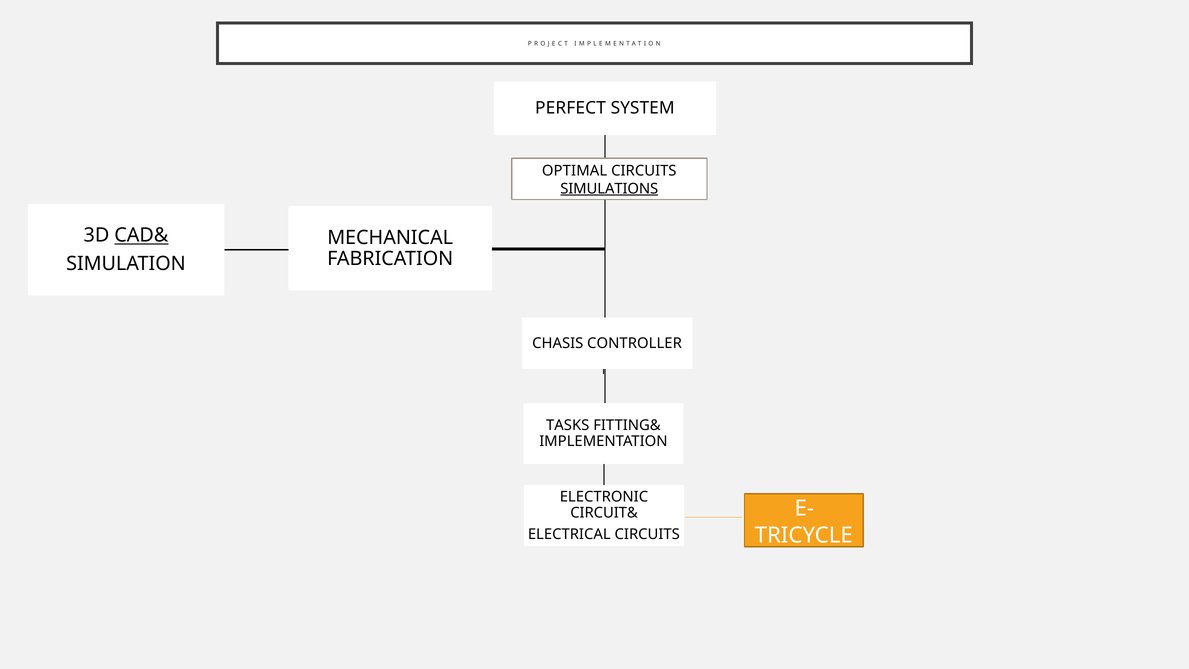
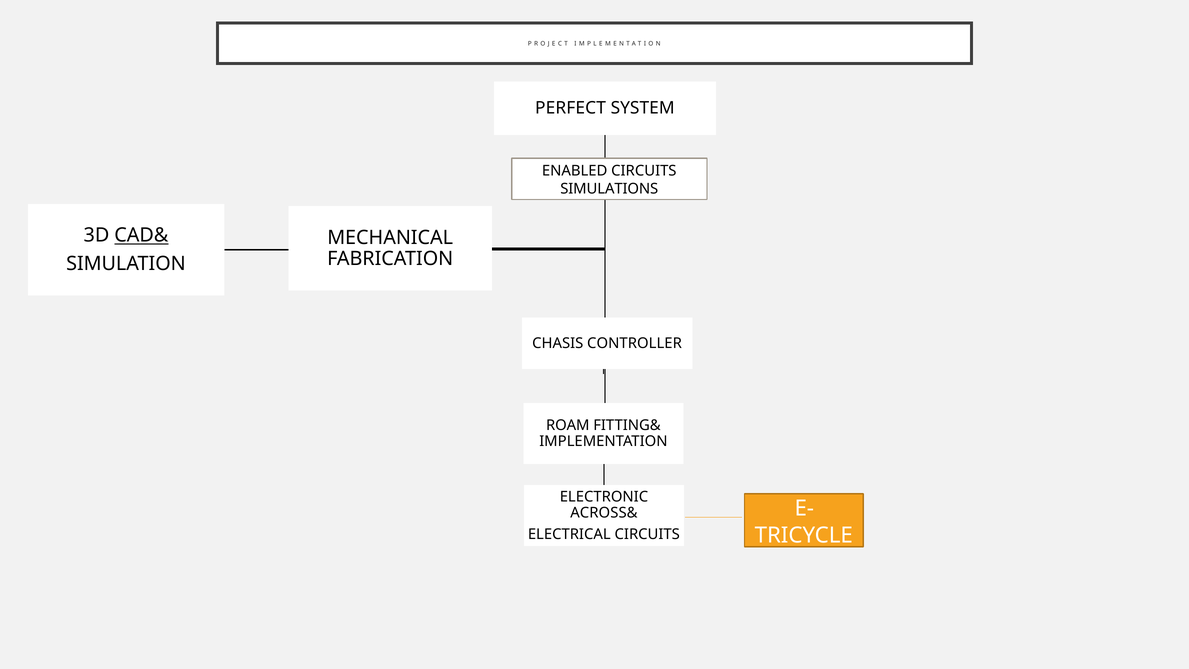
OPTIMAL: OPTIMAL -> ENABLED
SIMULATIONS underline: present -> none
TASKS: TASKS -> ROAM
CIRCUIT&: CIRCUIT& -> ACROSS&
